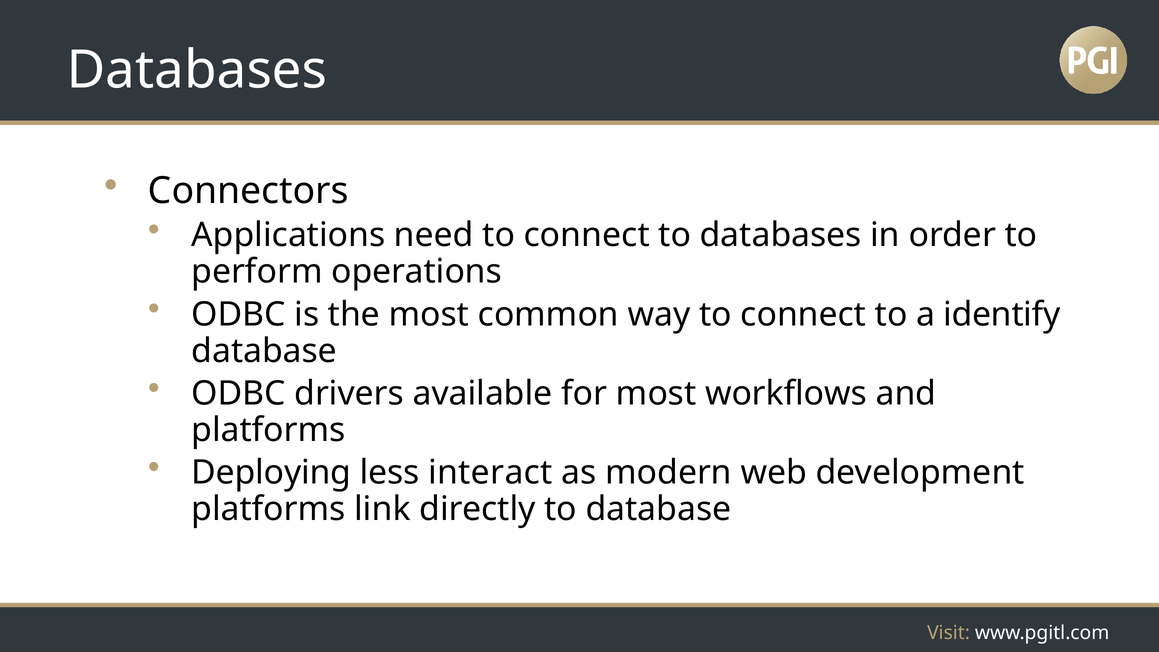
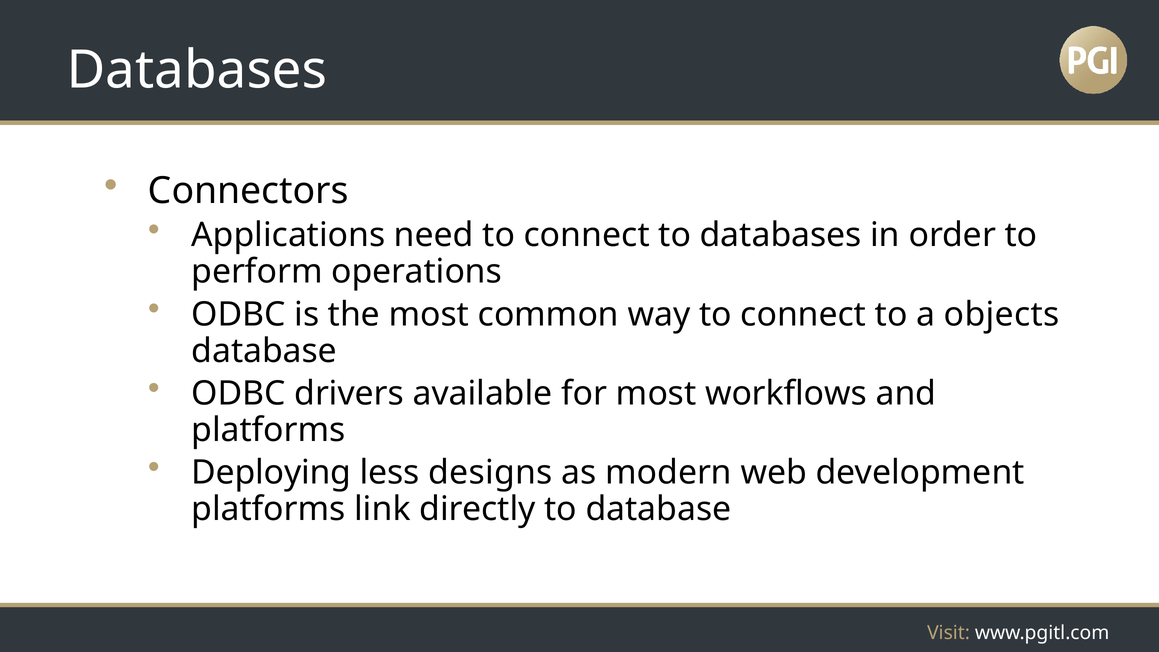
identify: identify -> objects
interact: interact -> designs
